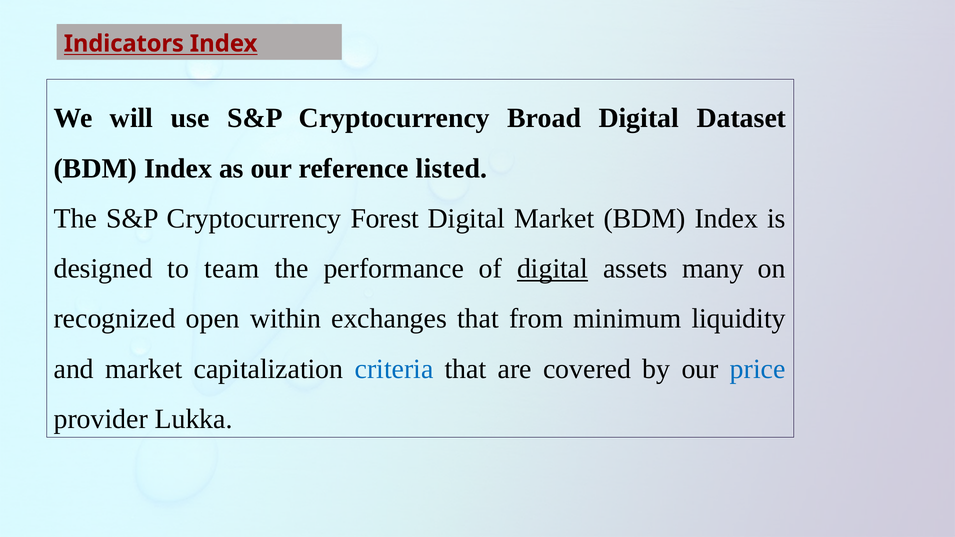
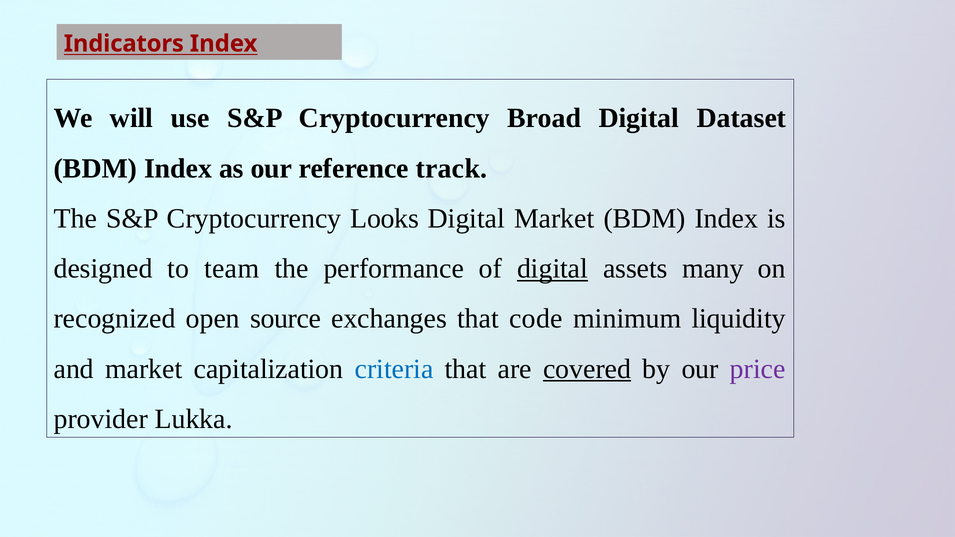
listed: listed -> track
Forest: Forest -> Looks
within: within -> source
from: from -> code
covered underline: none -> present
price colour: blue -> purple
